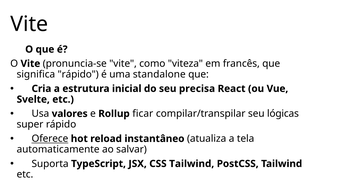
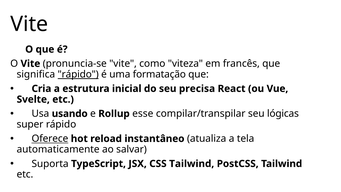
rápido at (78, 74) underline: none -> present
standalone: standalone -> formatação
valores: valores -> usando
ficar: ficar -> esse
